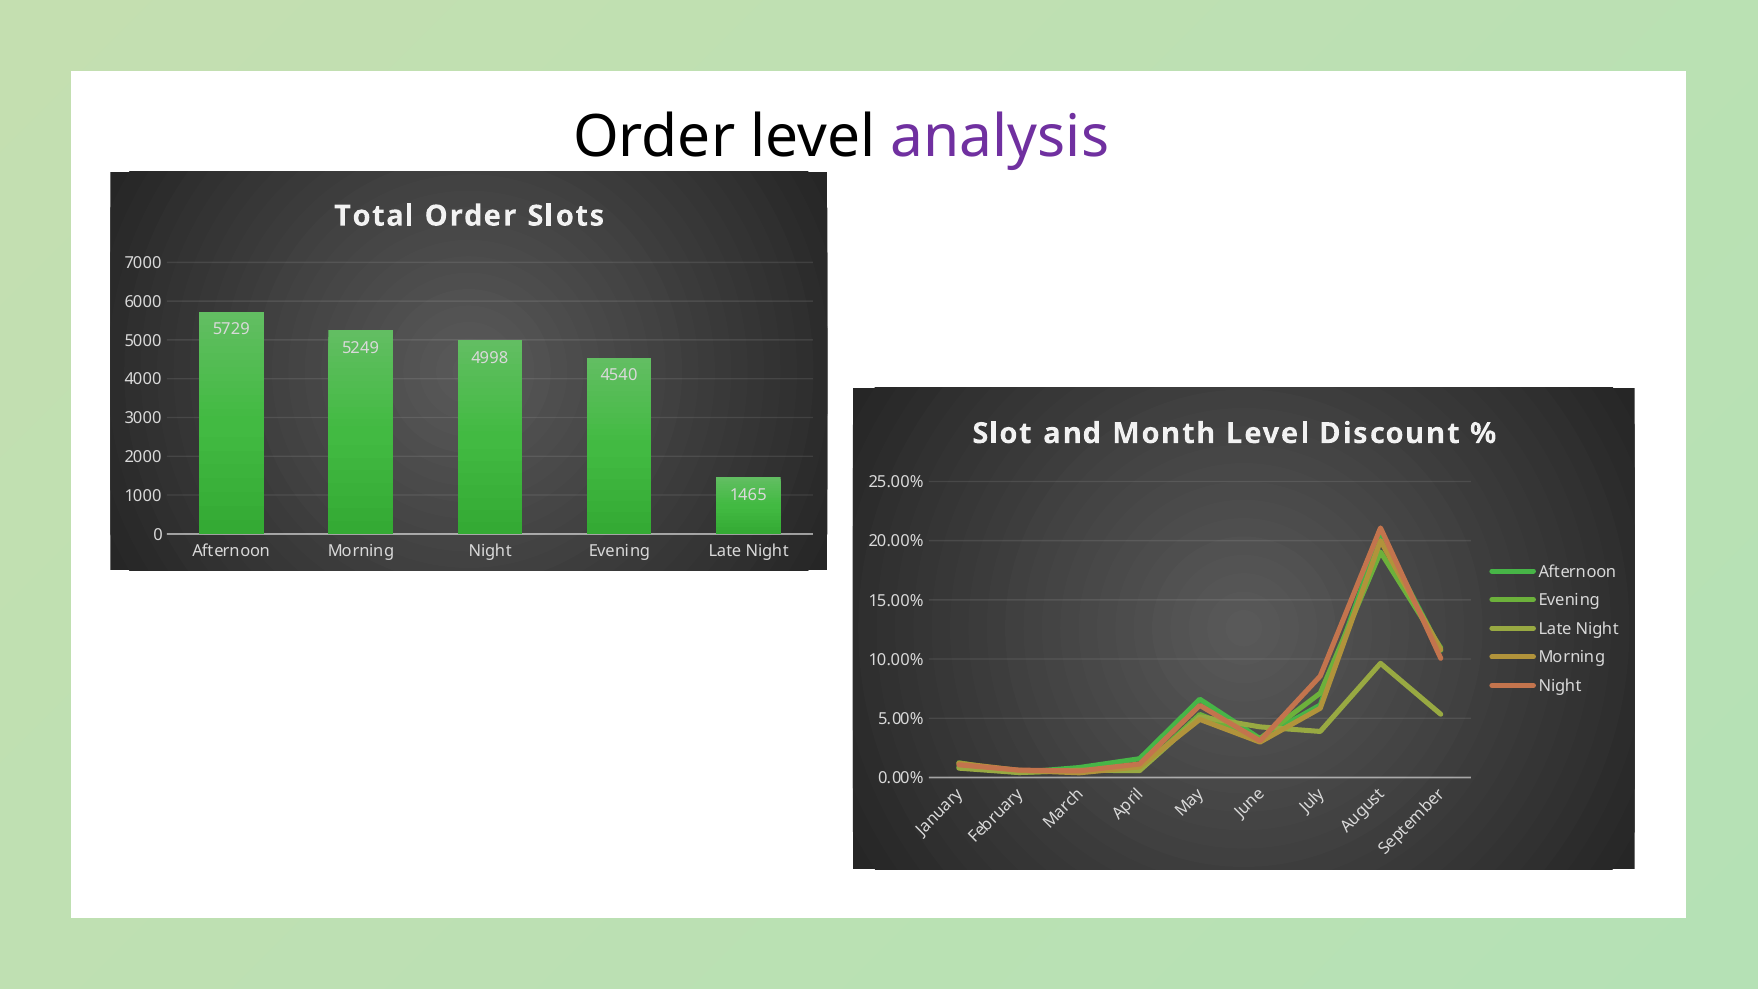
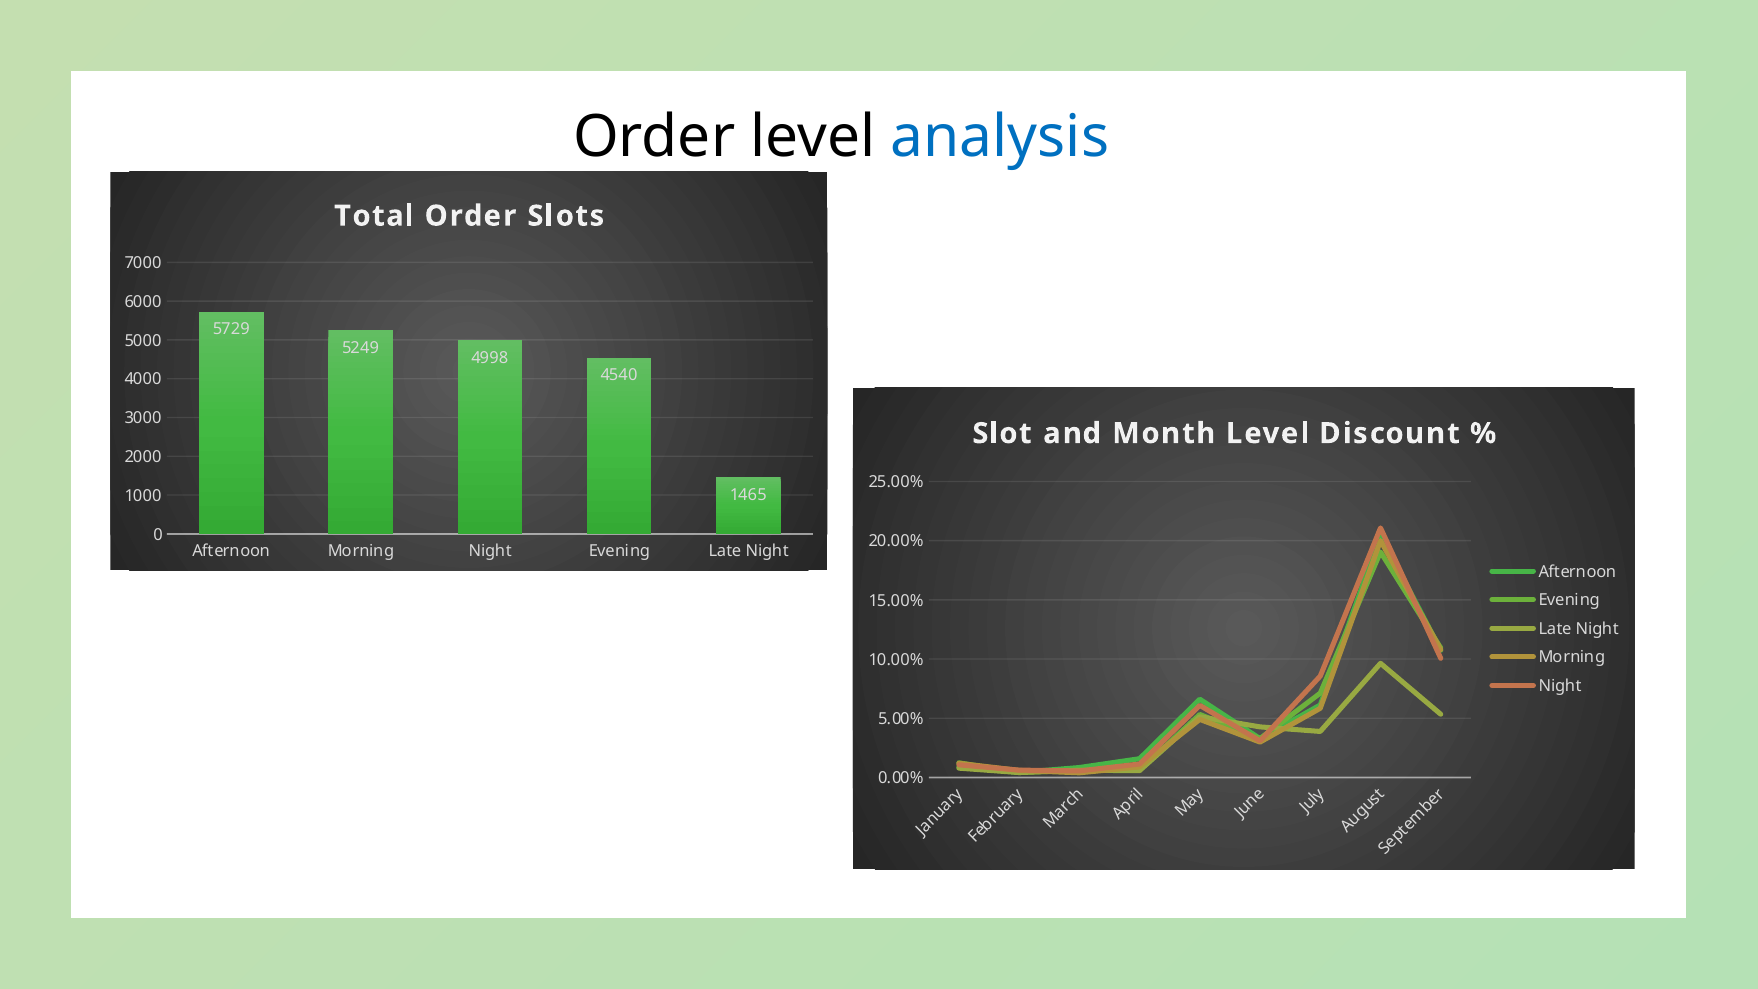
analysis colour: purple -> blue
